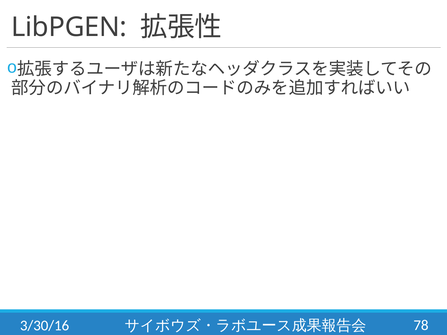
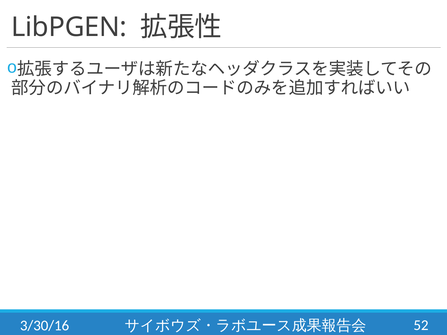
78: 78 -> 52
